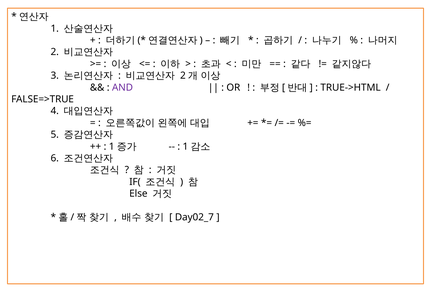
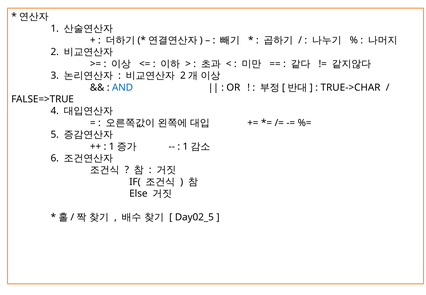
AND colour: purple -> blue
TRUE->HTML: TRUE->HTML -> TRUE->CHAR
Day02_7: Day02_7 -> Day02_5
